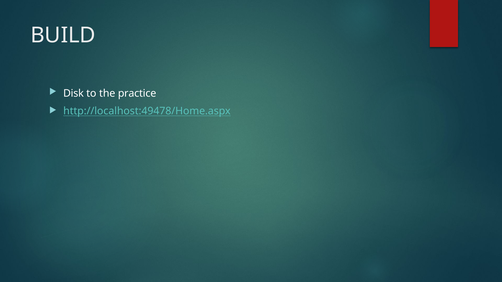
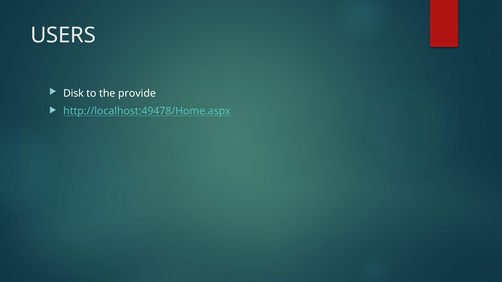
BUILD: BUILD -> USERS
practice: practice -> provide
